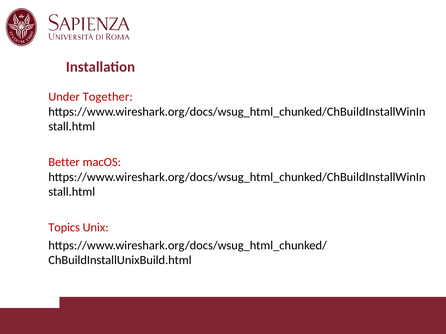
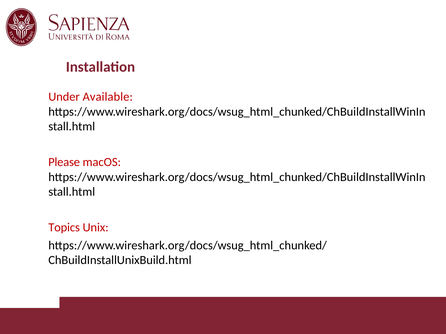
Together: Together -> Available
Better: Better -> Please
